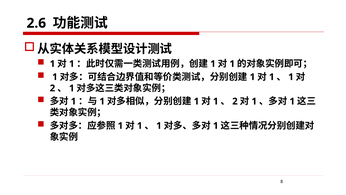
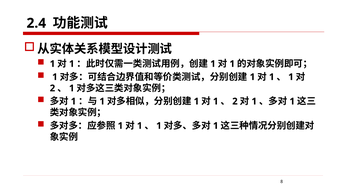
2.6: 2.6 -> 2.4
